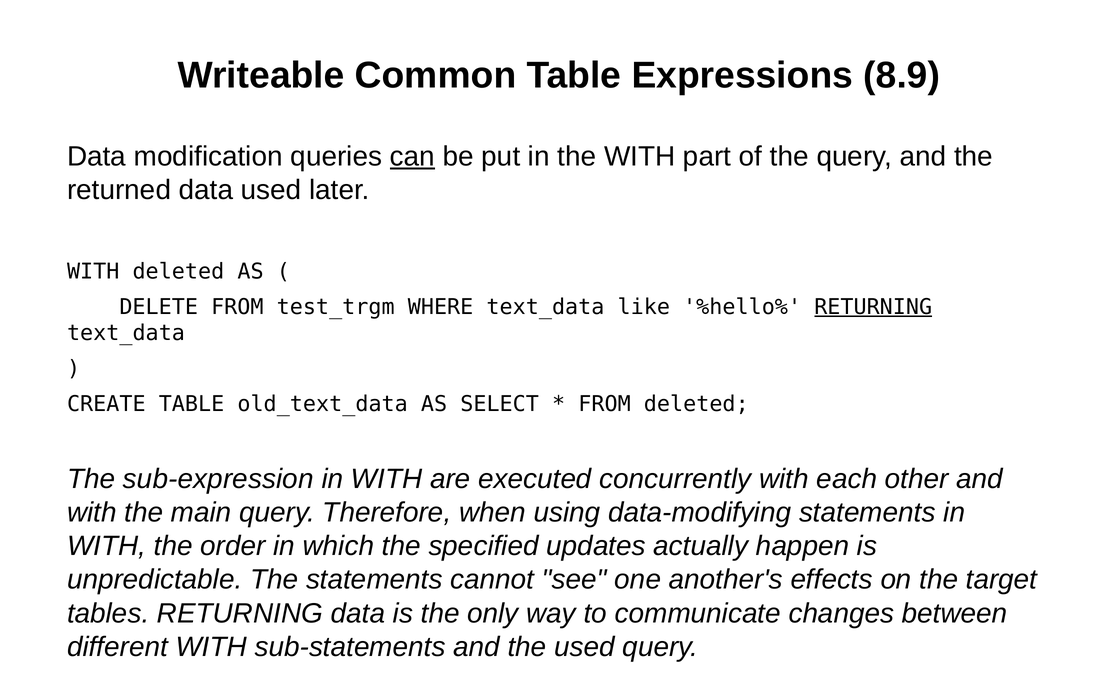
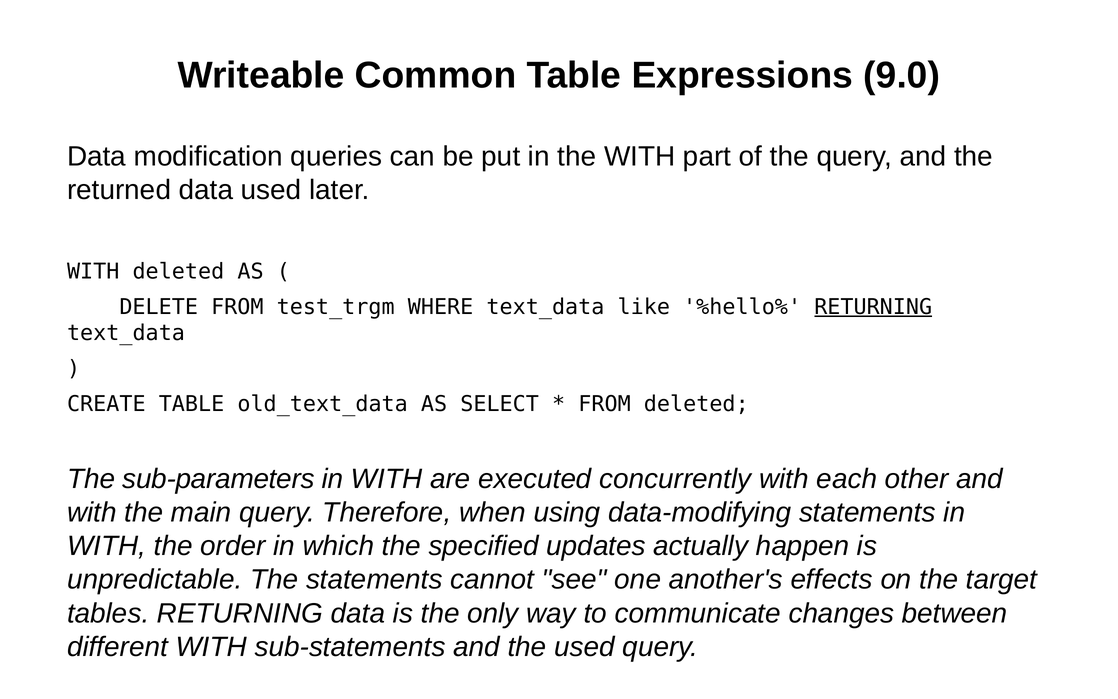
8.9: 8.9 -> 9.0
can underline: present -> none
sub-expression: sub-expression -> sub-parameters
